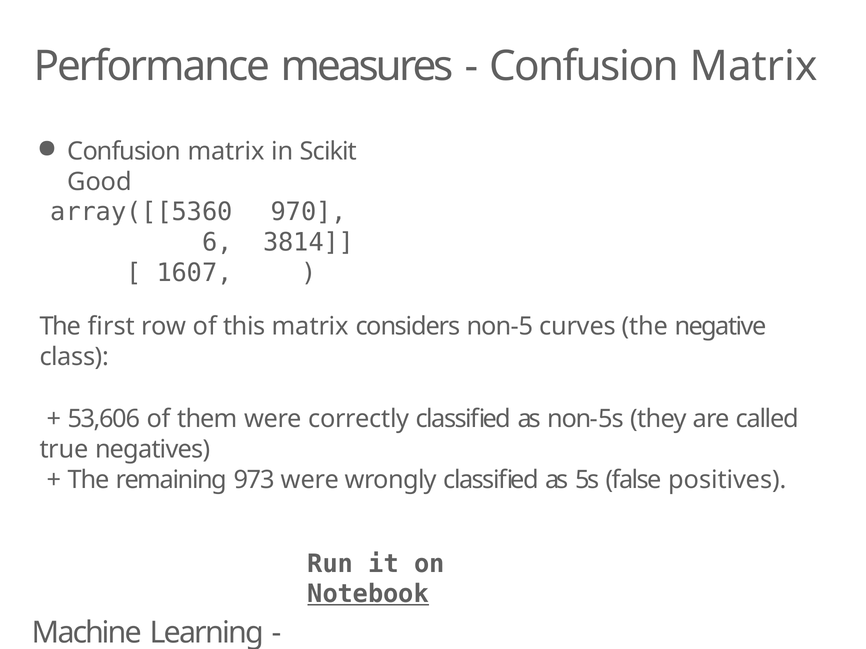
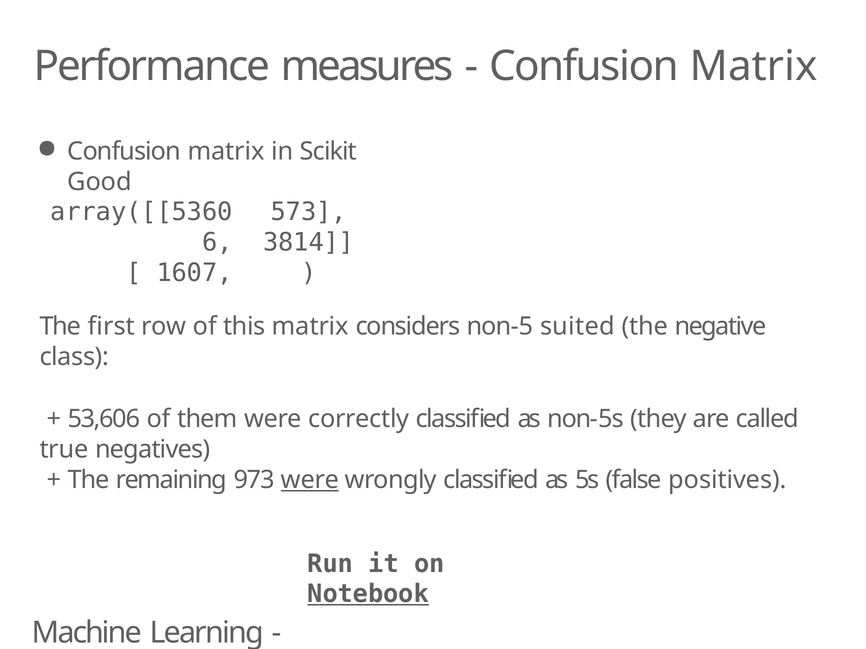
970: 970 -> 573
curves: curves -> suited
were at (310, 480) underline: none -> present
